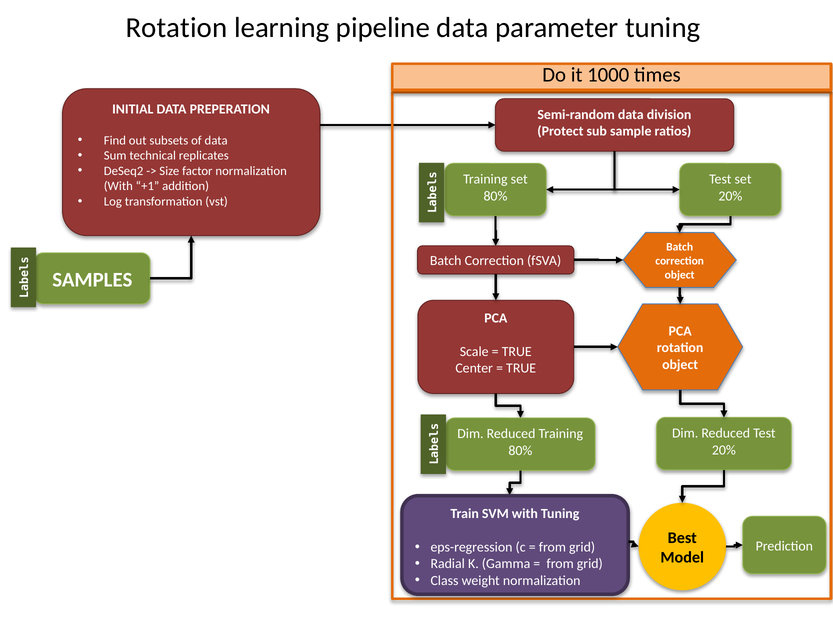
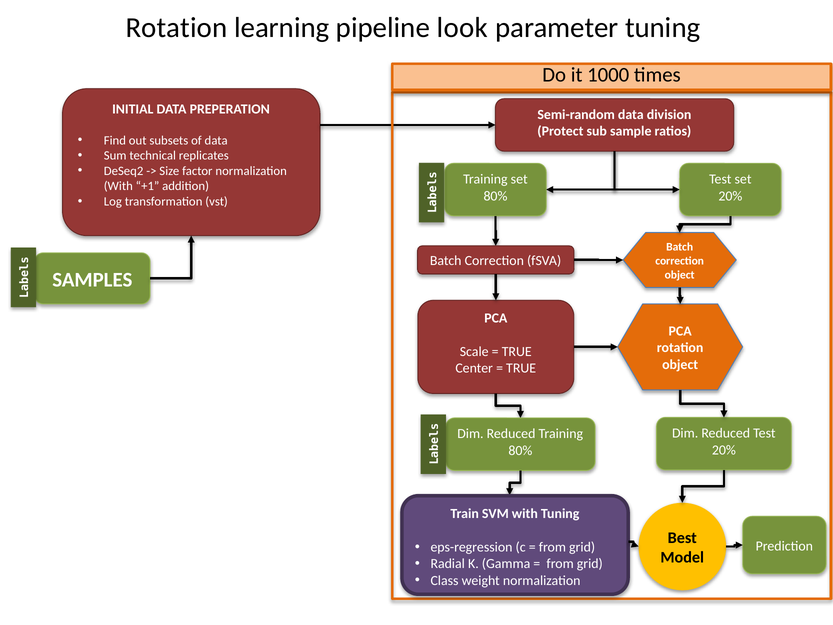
pipeline data: data -> look
